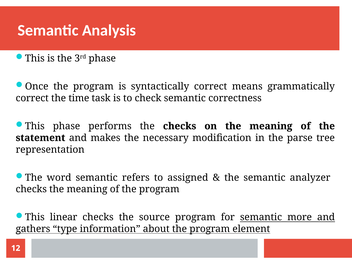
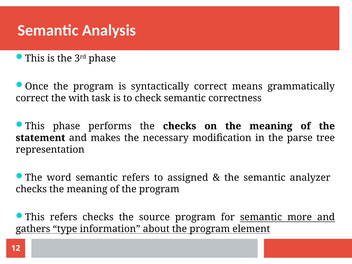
time: time -> with
This linear: linear -> refers
